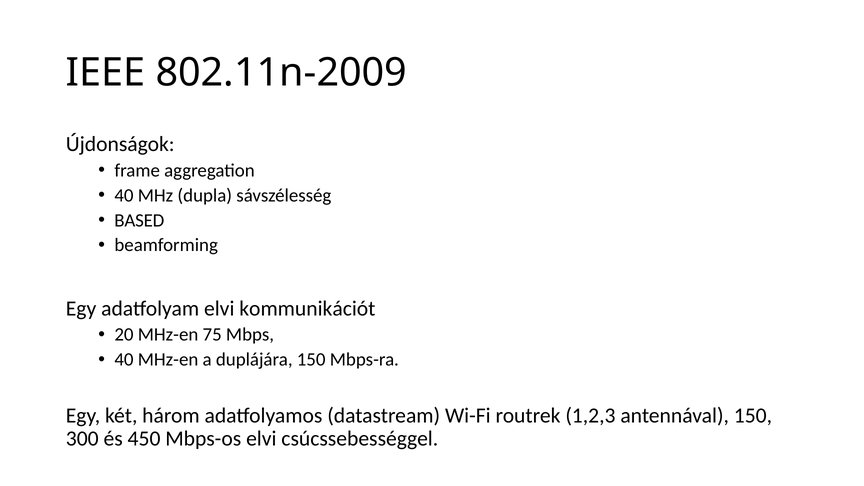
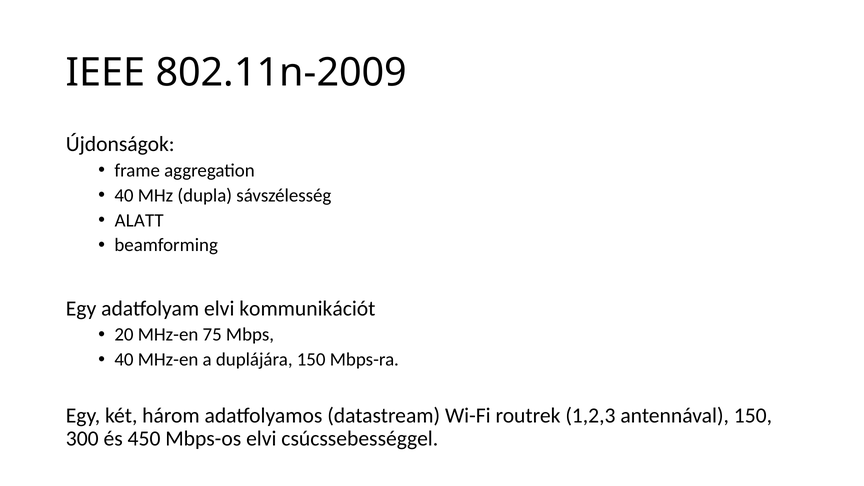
BASED: BASED -> ALATT
